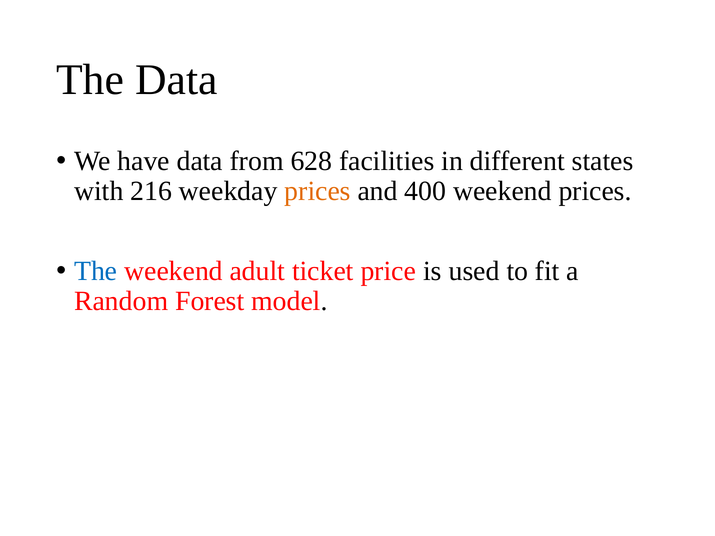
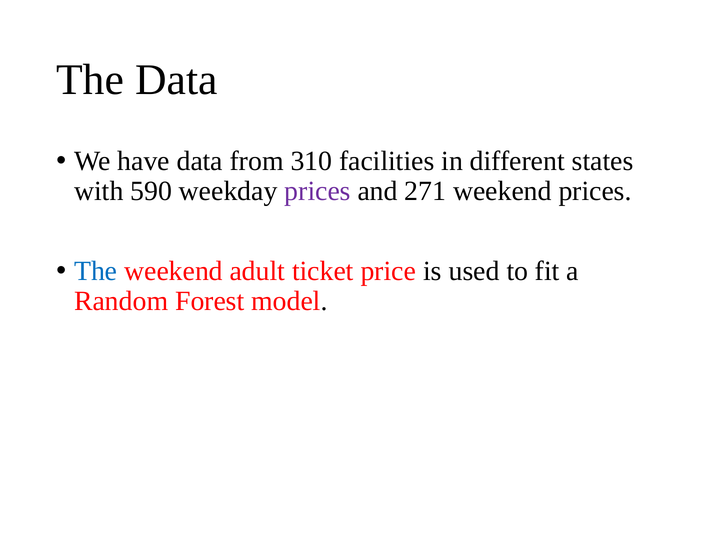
628: 628 -> 310
216: 216 -> 590
prices at (318, 191) colour: orange -> purple
400: 400 -> 271
